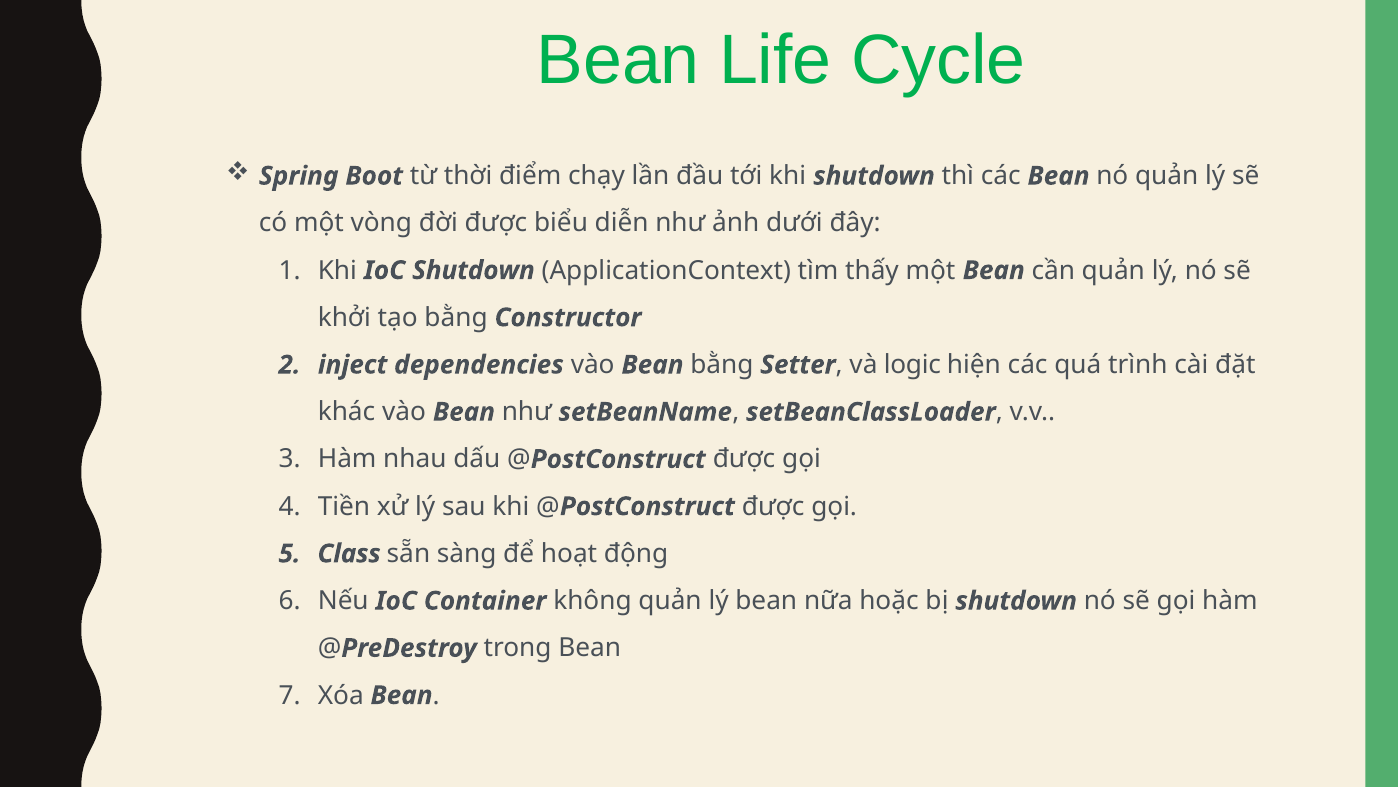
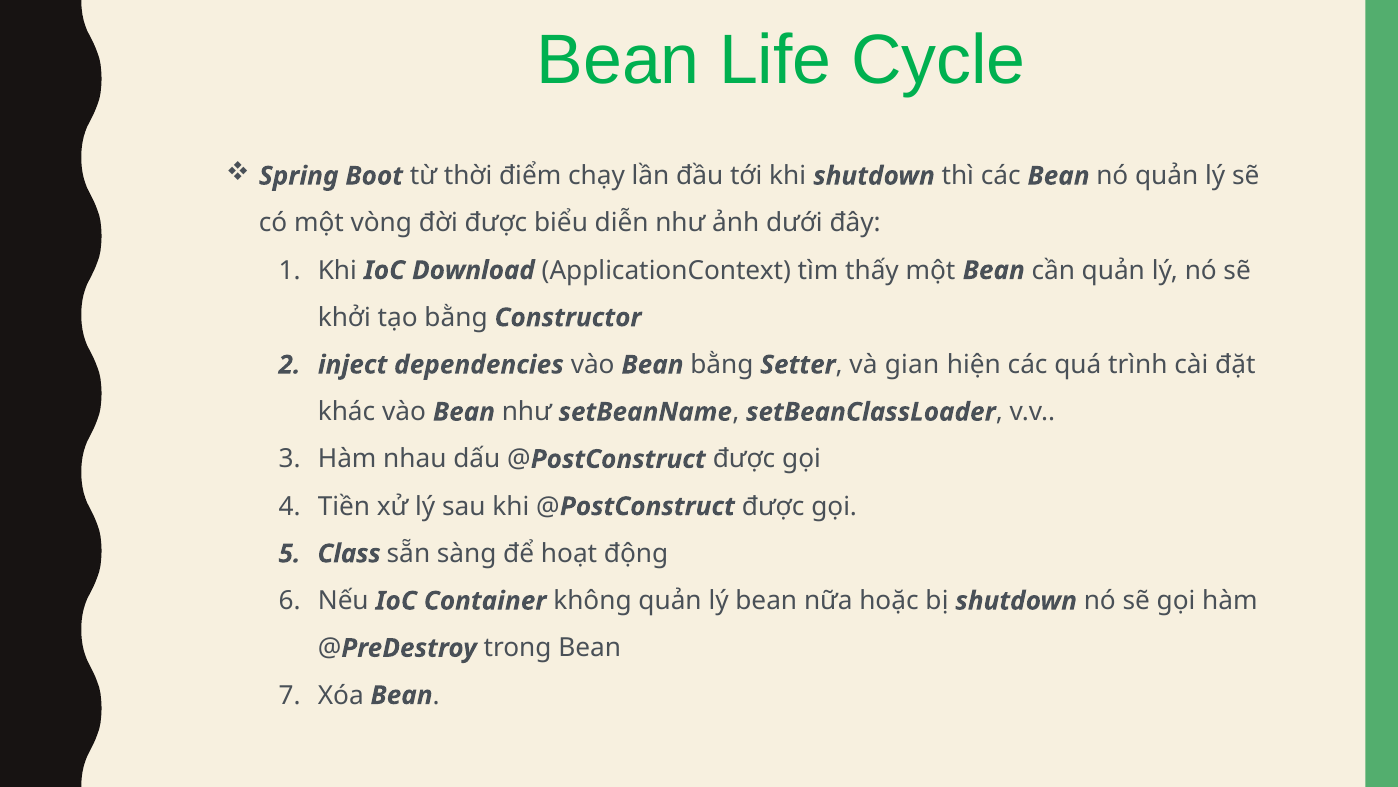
IoC Shutdown: Shutdown -> Download
logic: logic -> gian
